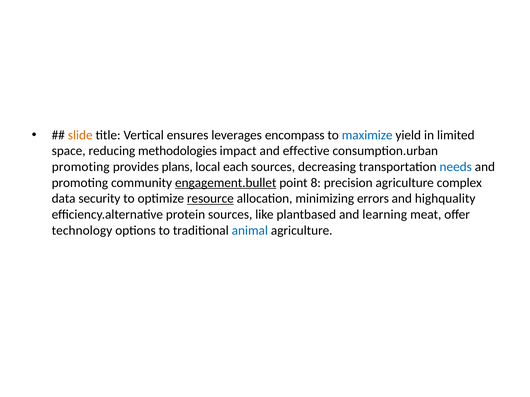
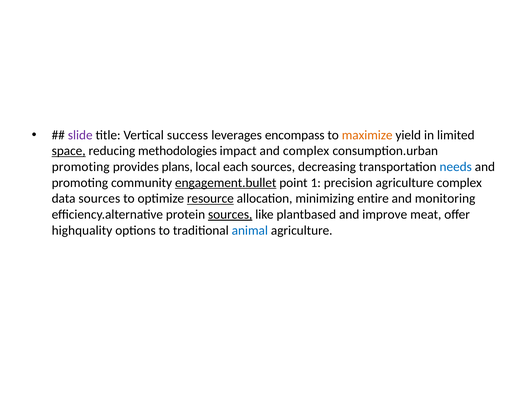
slide colour: orange -> purple
ensures: ensures -> success
maximize colour: blue -> orange
space underline: none -> present
and effective: effective -> complex
8: 8 -> 1
data security: security -> sources
errors: errors -> entire
highquality: highquality -> monitoring
sources at (230, 215) underline: none -> present
learning: learning -> improve
technology: technology -> highquality
